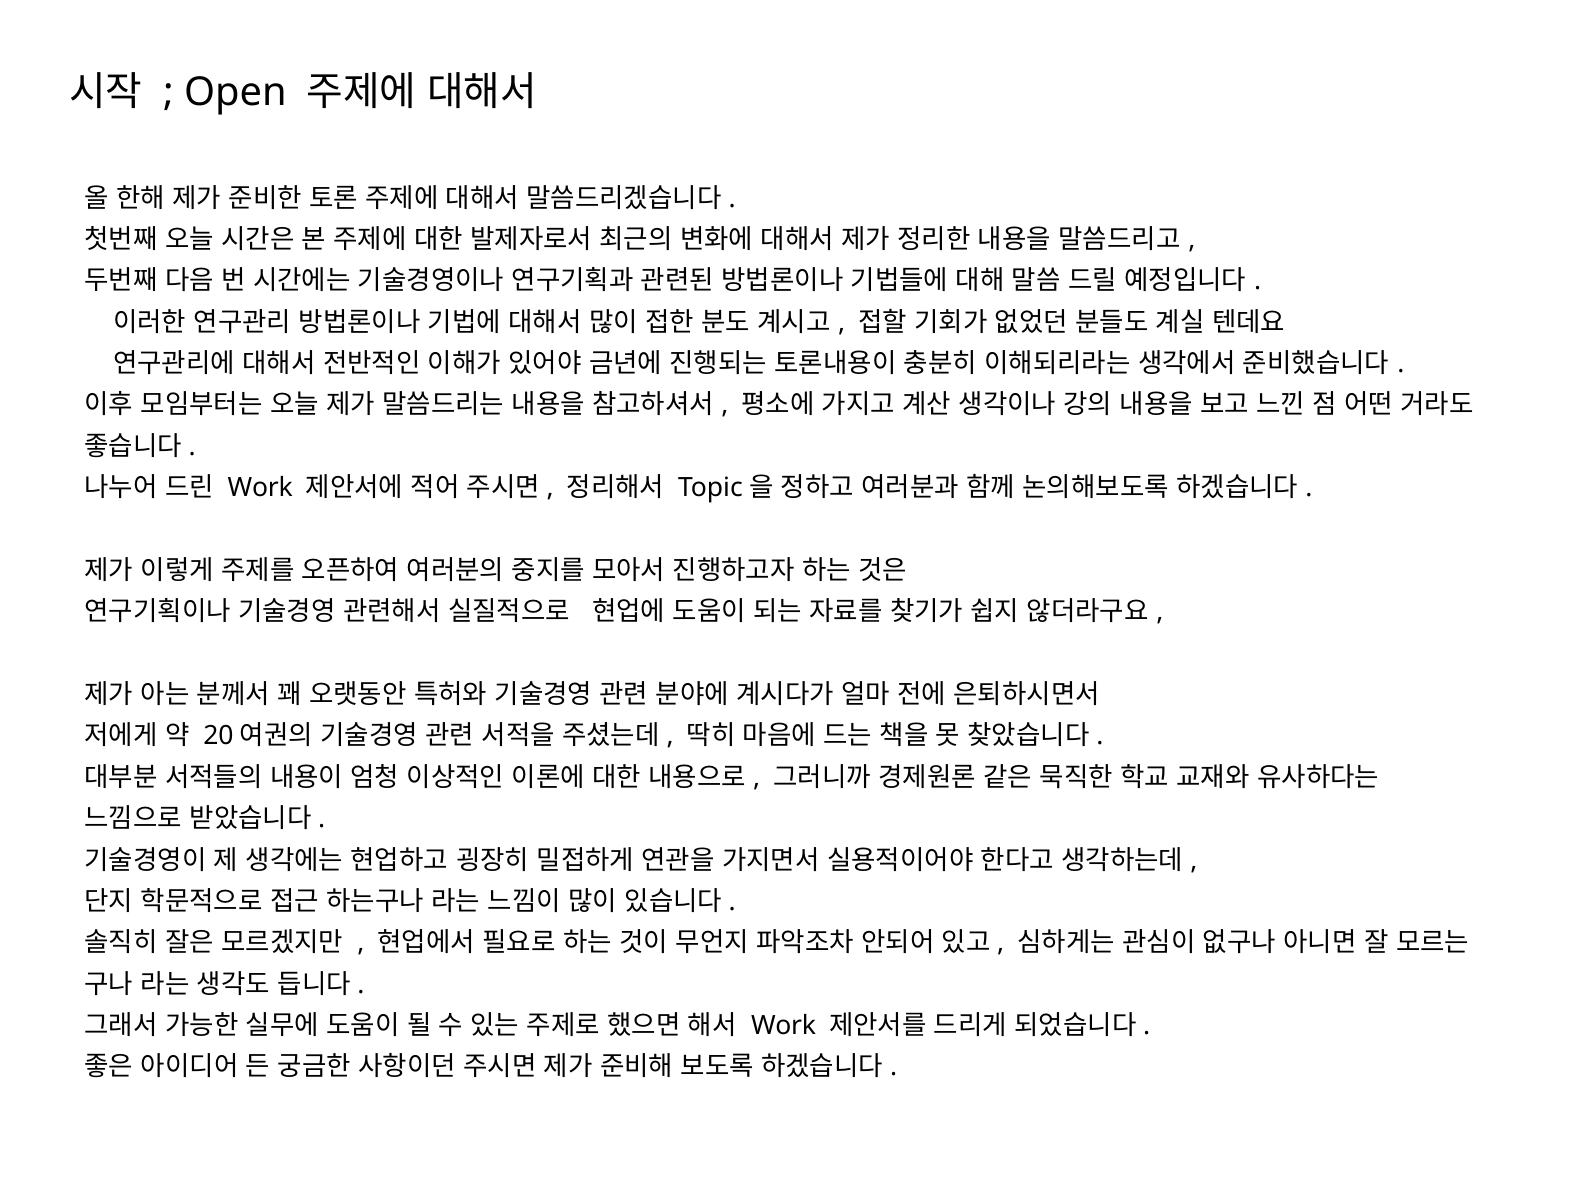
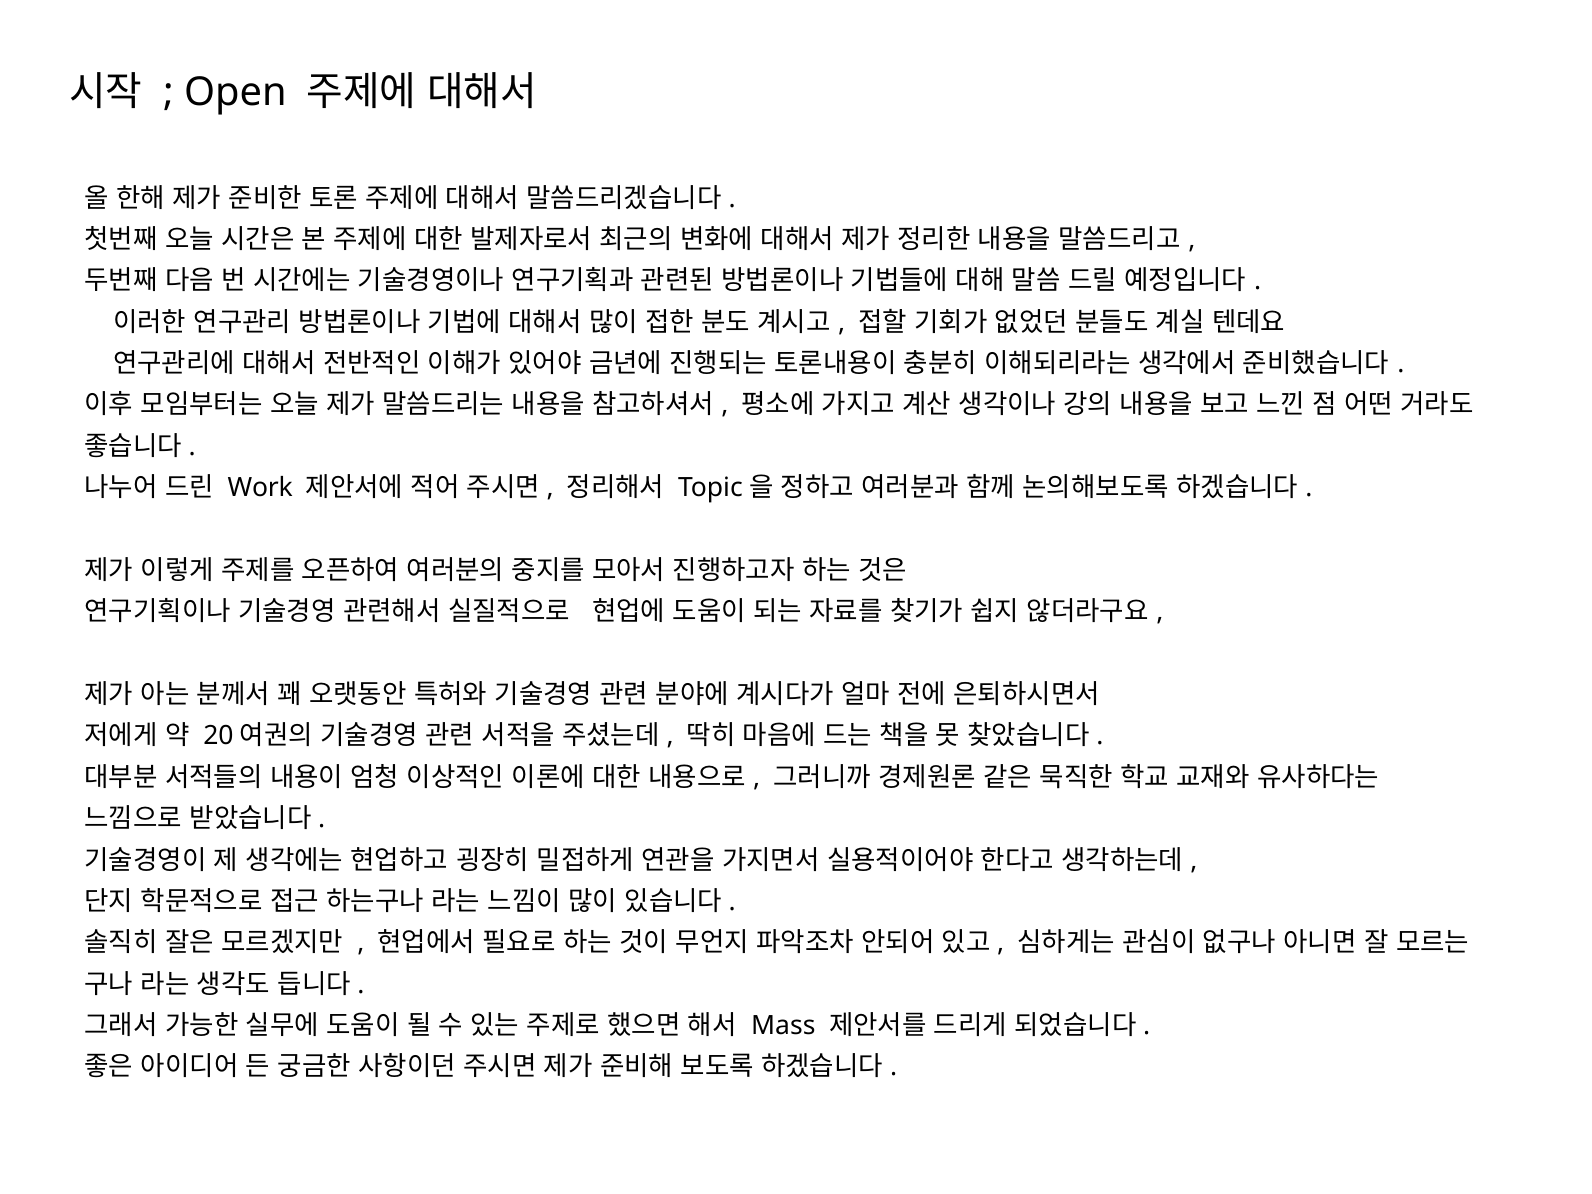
Work at (784, 1026): Work -> Mass
